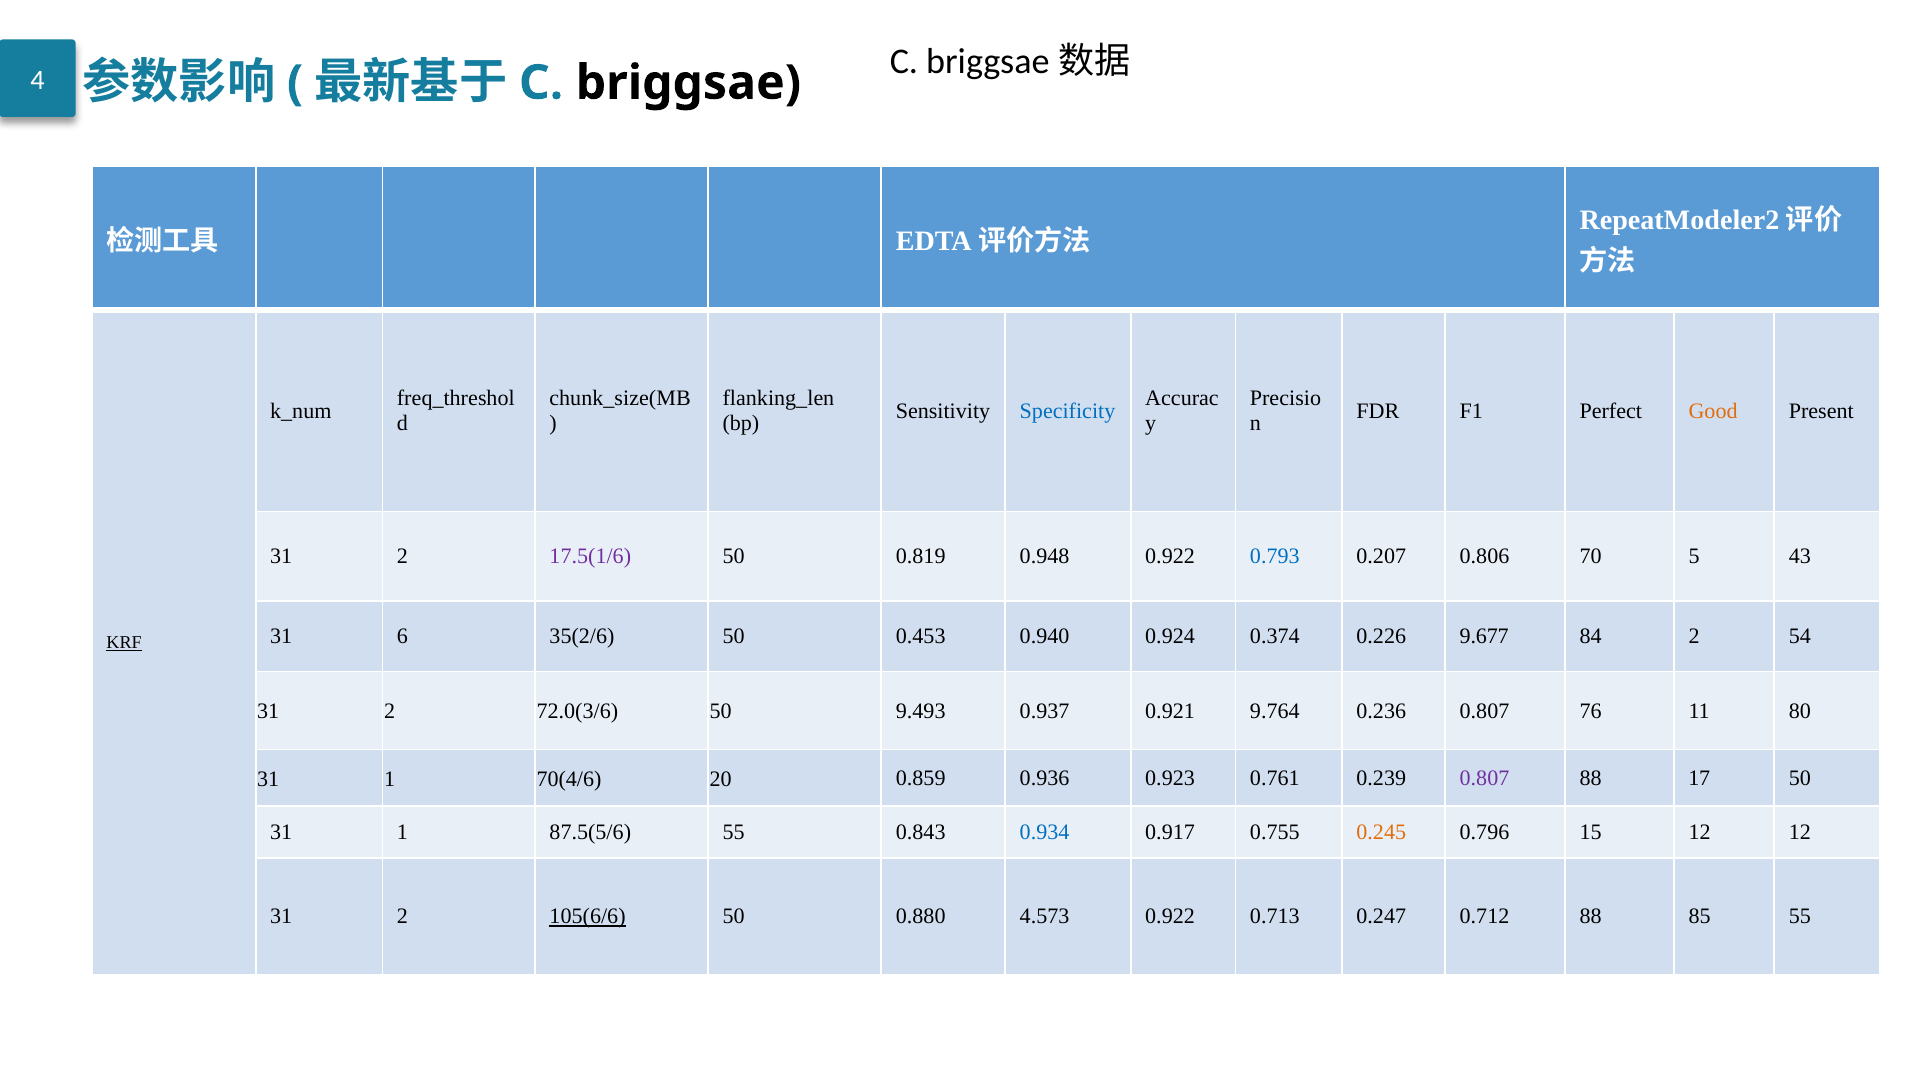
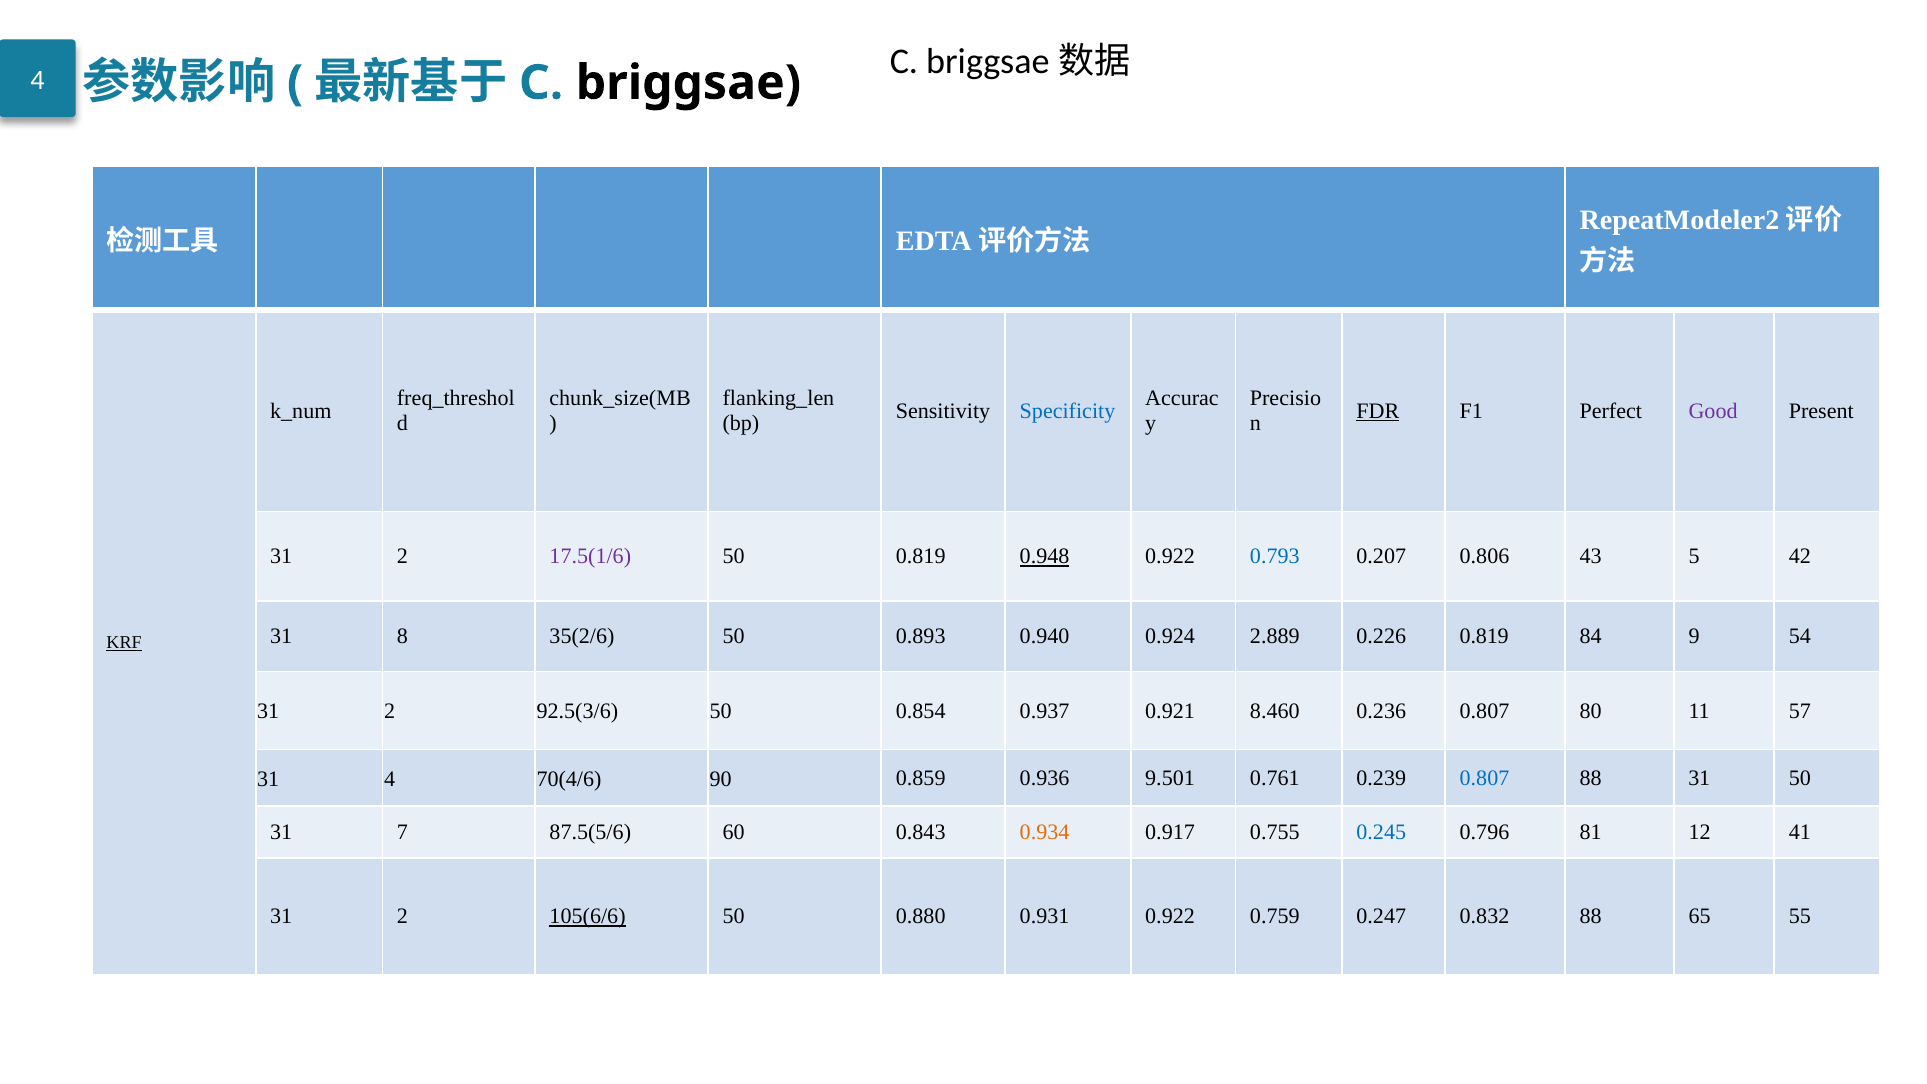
FDR underline: none -> present
Good colour: orange -> purple
0.948 underline: none -> present
70: 70 -> 43
43: 43 -> 42
6: 6 -> 8
0.453: 0.453 -> 0.893
0.374: 0.374 -> 2.889
0.226 9.677: 9.677 -> 0.819
84 2: 2 -> 9
72.0(3/6: 72.0(3/6 -> 92.5(3/6
9.493: 9.493 -> 0.854
9.764: 9.764 -> 8.460
76: 76 -> 80
80: 80 -> 57
1 at (390, 779): 1 -> 4
20: 20 -> 90
0.923: 0.923 -> 9.501
0.807 at (1485, 778) colour: purple -> blue
88 17: 17 -> 31
1 at (403, 832): 1 -> 7
87.5(5/6 55: 55 -> 60
0.934 colour: blue -> orange
0.245 colour: orange -> blue
15: 15 -> 81
12 12: 12 -> 41
4.573: 4.573 -> 0.931
0.713: 0.713 -> 0.759
0.712: 0.712 -> 0.832
85: 85 -> 65
